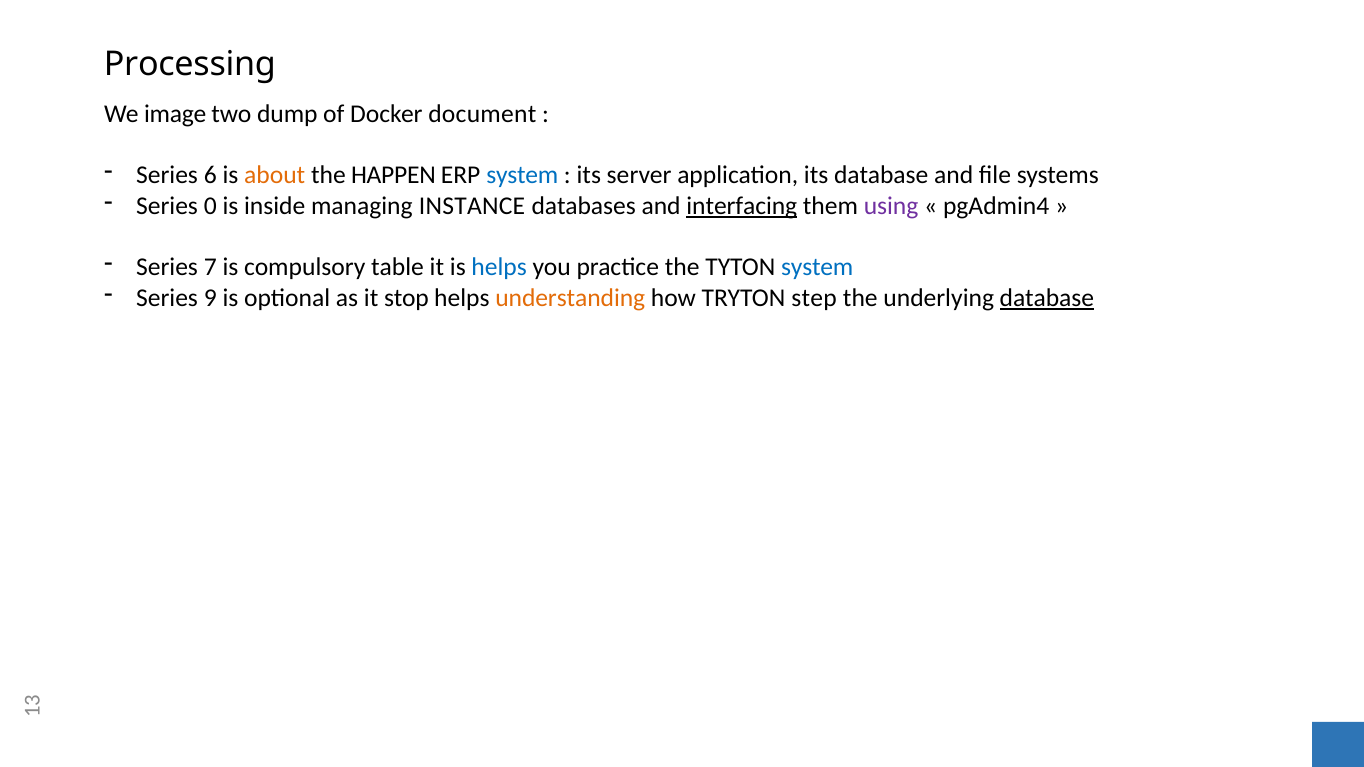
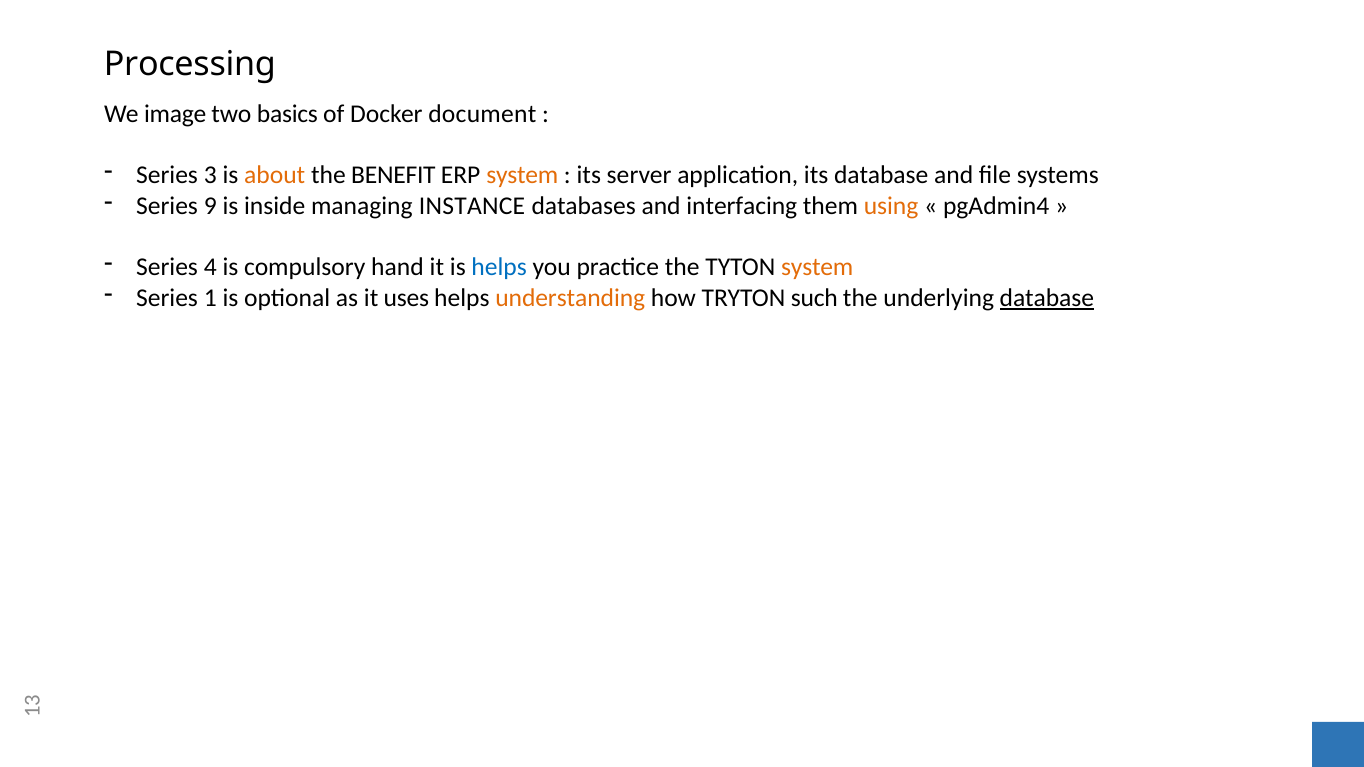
dump: dump -> basics
Series 6: 6 -> 3
HAPPEN: HAPPEN -> BENEFIT
system at (522, 175) colour: blue -> orange
0: 0 -> 9
interfacing underline: present -> none
using colour: purple -> orange
7: 7 -> 4
table: table -> hand
system at (817, 267) colour: blue -> orange
Series 9: 9 -> 1
stop: stop -> uses
step: step -> such
